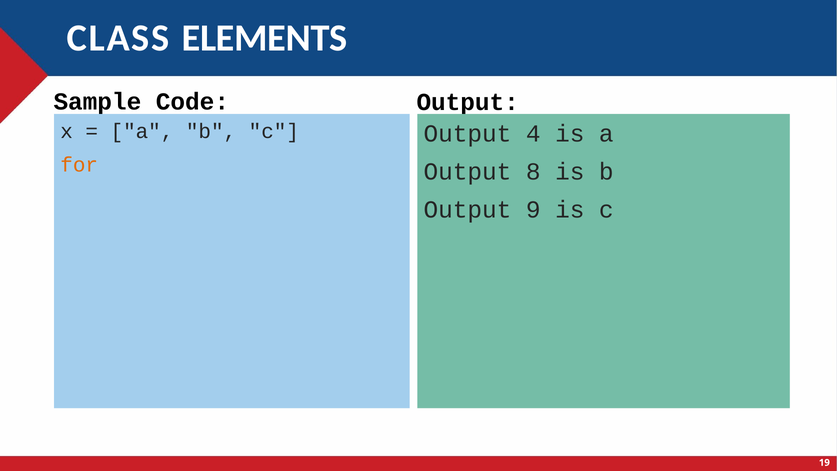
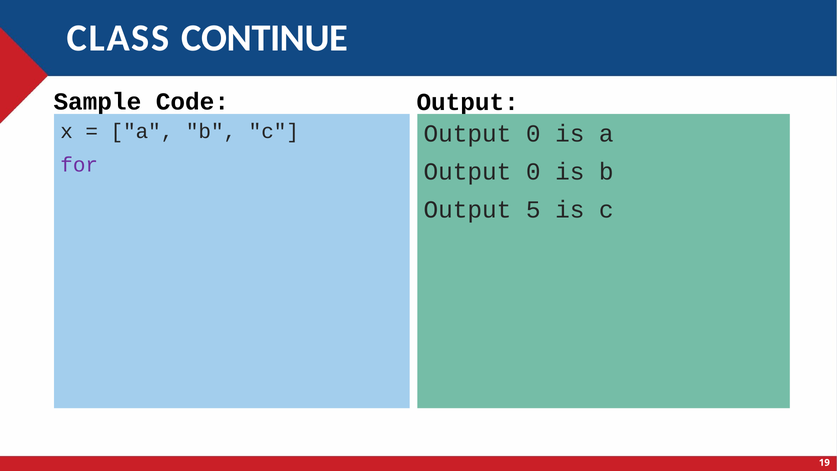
ELEMENTS: ELEMENTS -> CONTINUE
4 at (533, 133): 4 -> 0
for colour: orange -> purple
8 at (533, 171): 8 -> 0
9: 9 -> 5
